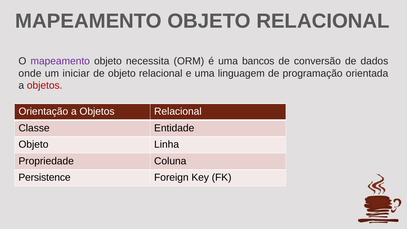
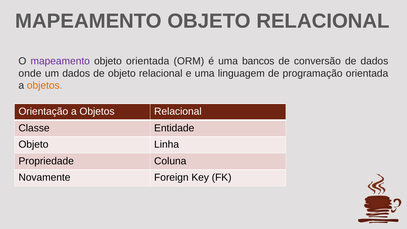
objeto necessita: necessita -> orientada
um iniciar: iniciar -> dados
objetos at (45, 86) colour: red -> orange
Persistence: Persistence -> Novamente
